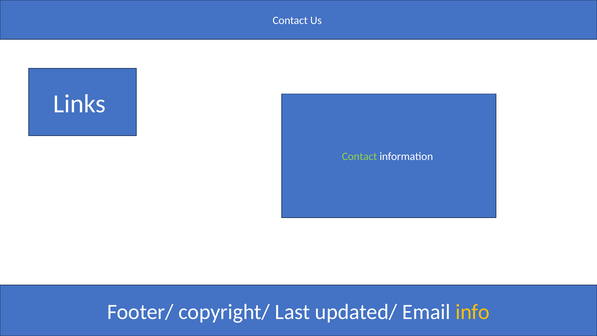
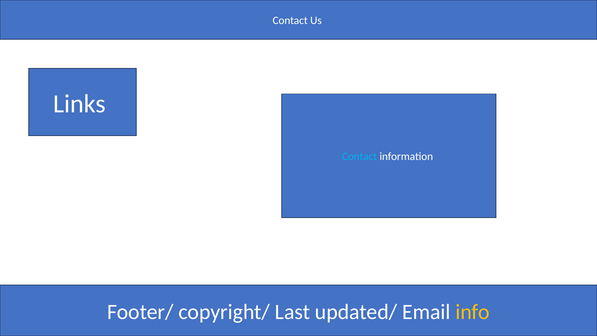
Contact at (359, 156) colour: light green -> light blue
